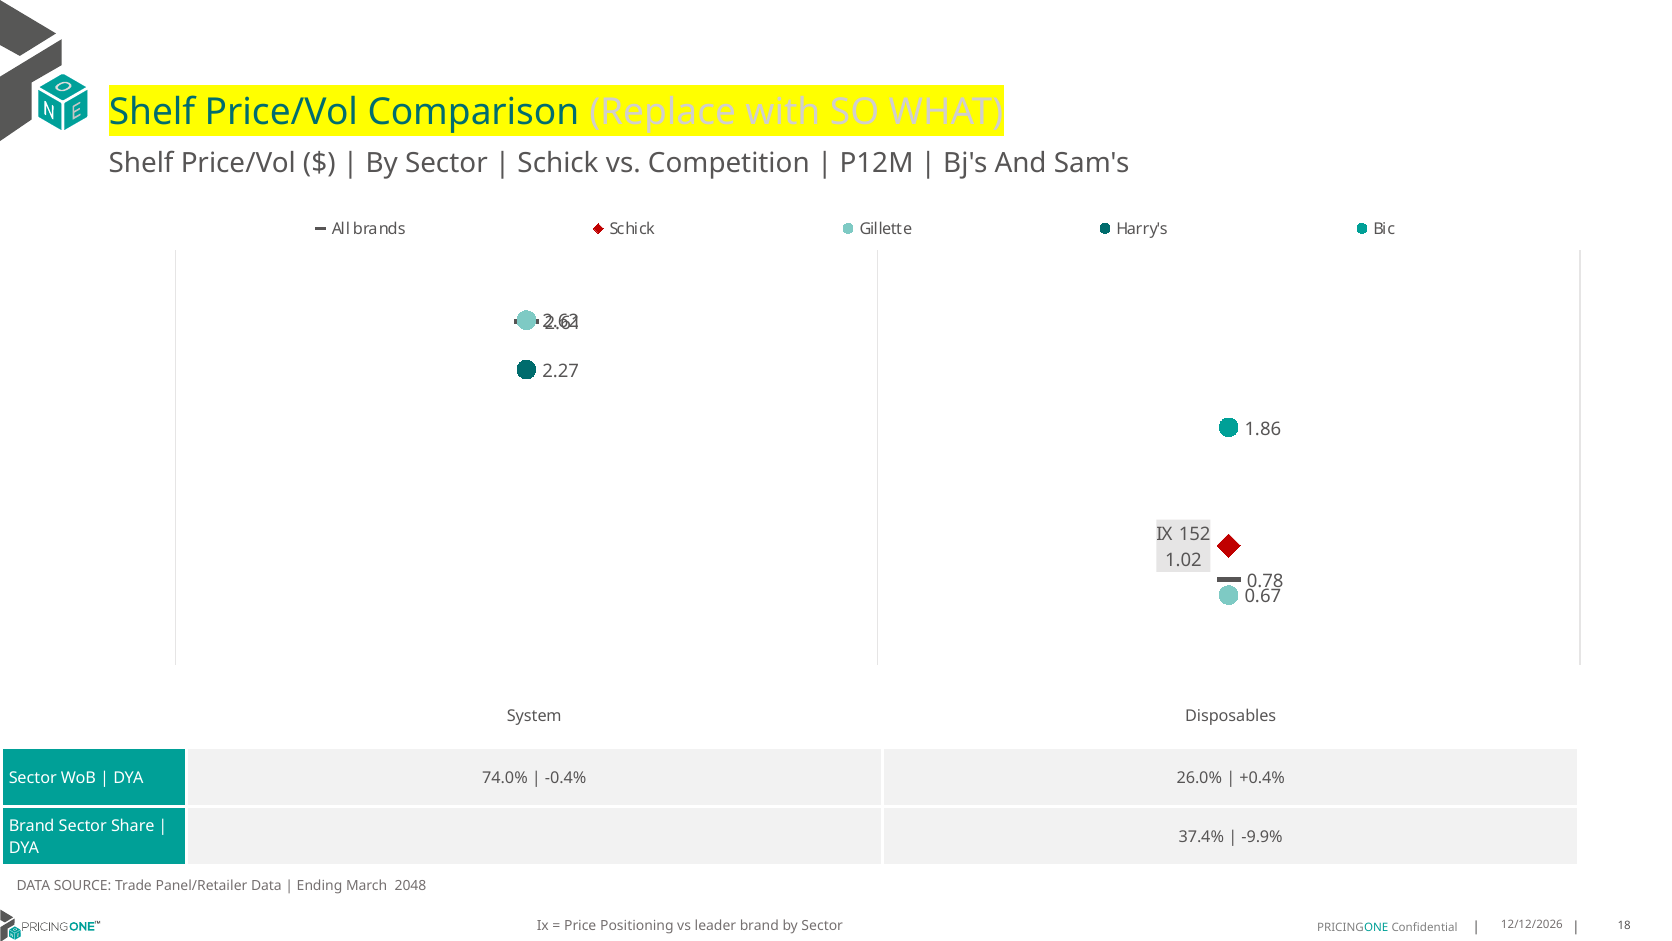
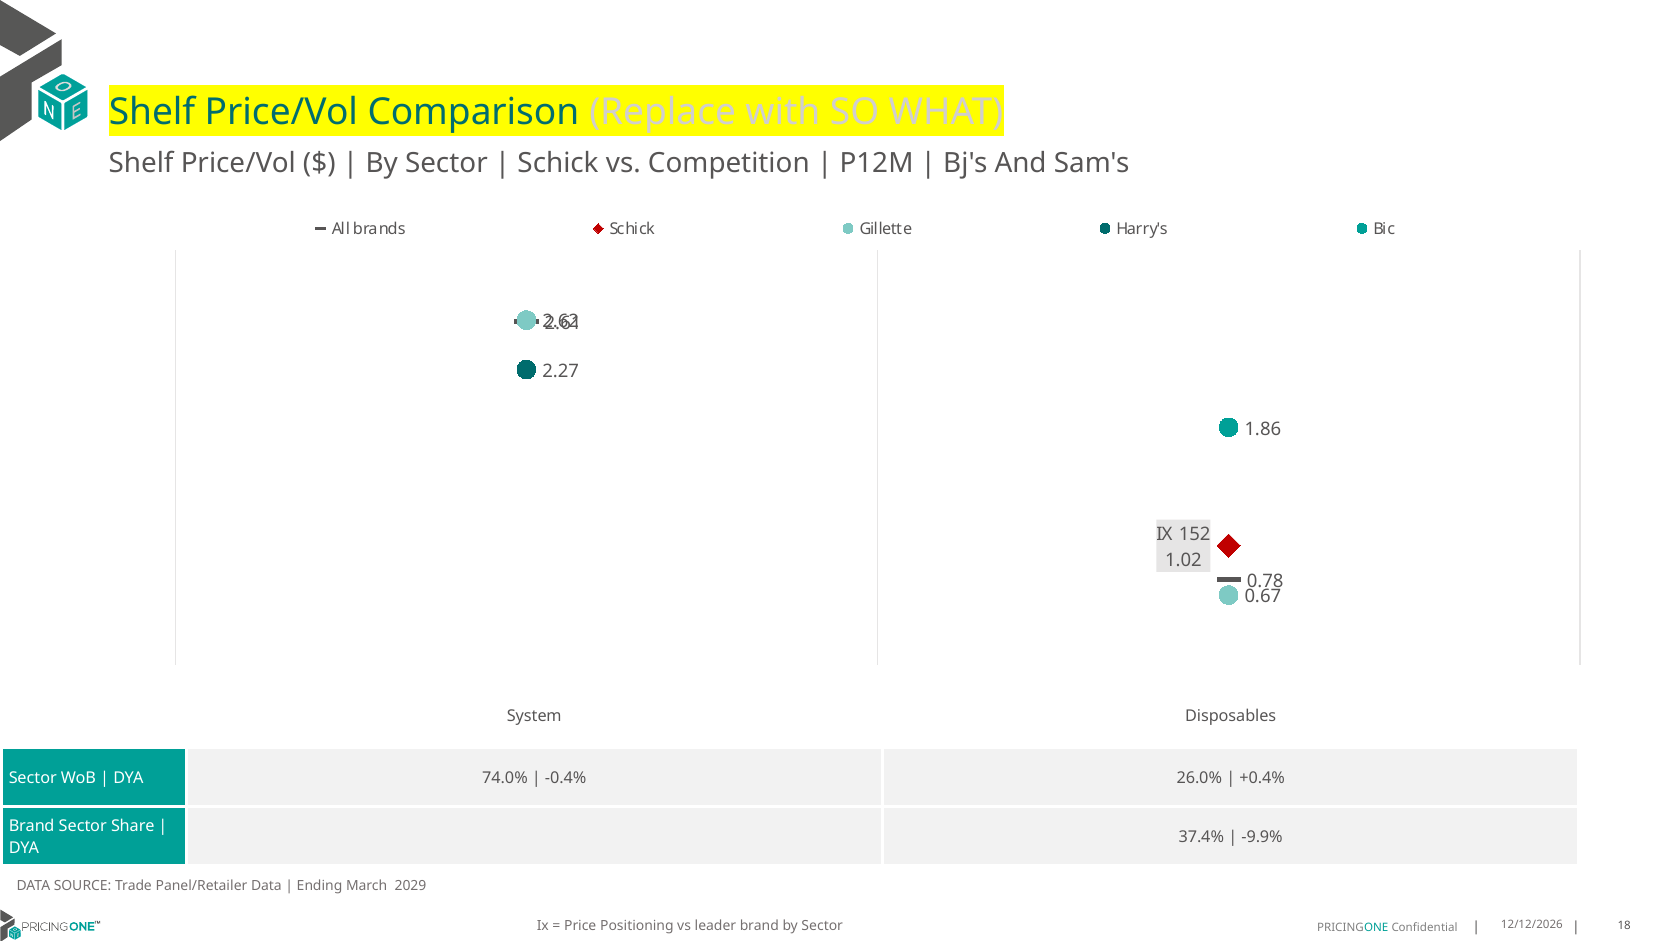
2048: 2048 -> 2029
